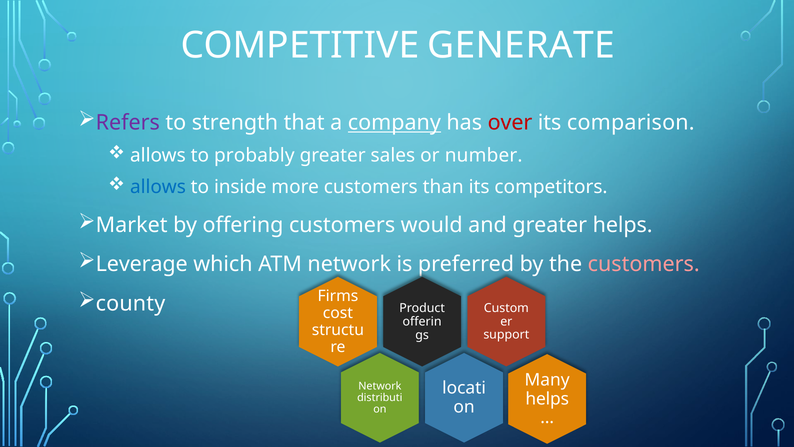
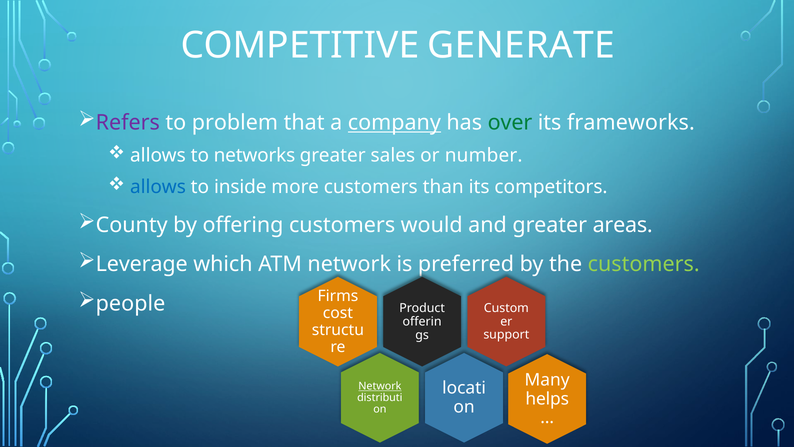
strength: strength -> problem
over colour: red -> green
comparison: comparison -> frameworks
probably: probably -> networks
Market: Market -> County
greater helps: helps -> areas
customers at (644, 264) colour: pink -> light green
county: county -> people
Network at (380, 386) underline: none -> present
